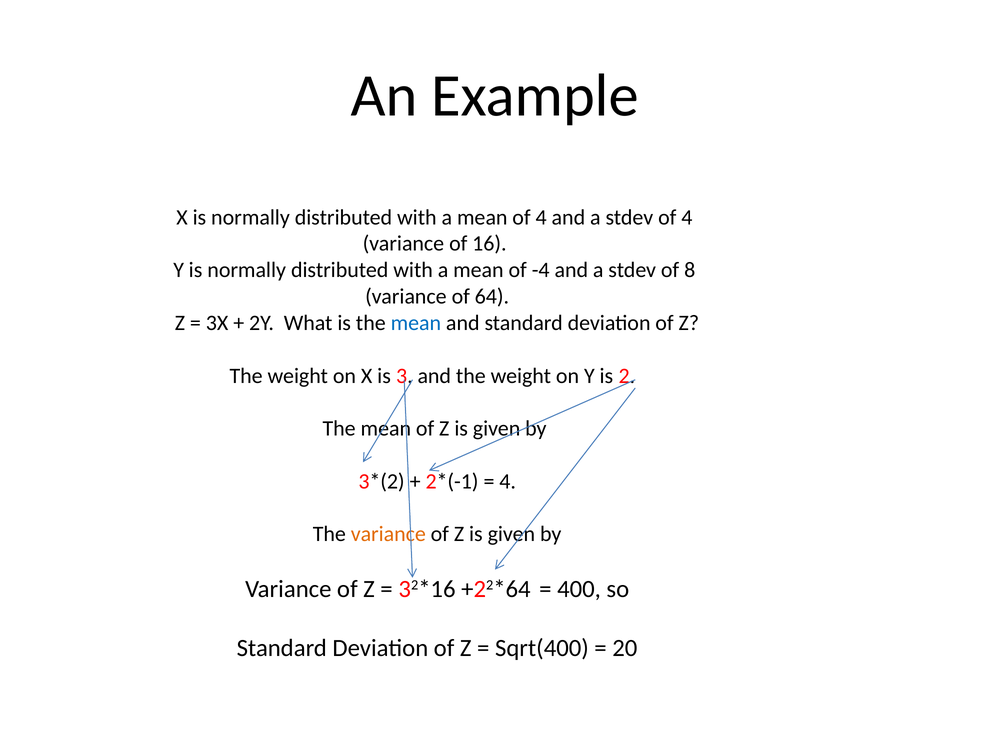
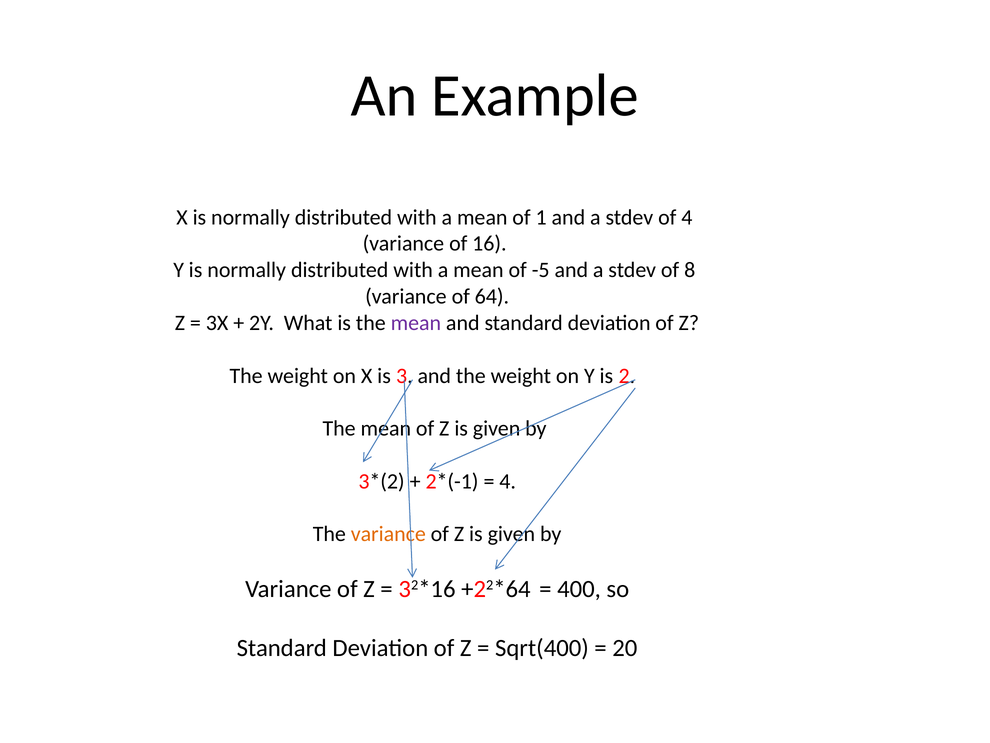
mean of 4: 4 -> 1
-4: -4 -> -5
mean at (416, 323) colour: blue -> purple
